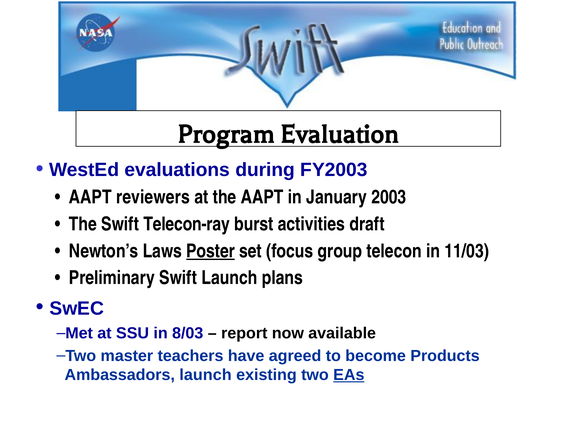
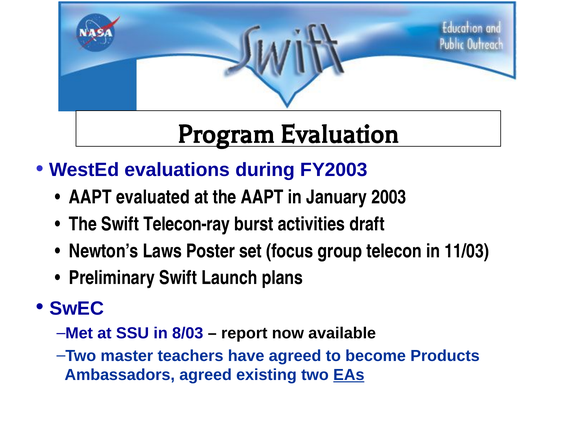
reviewers: reviewers -> evaluated
Poster underline: present -> none
Ambassadors launch: launch -> agreed
